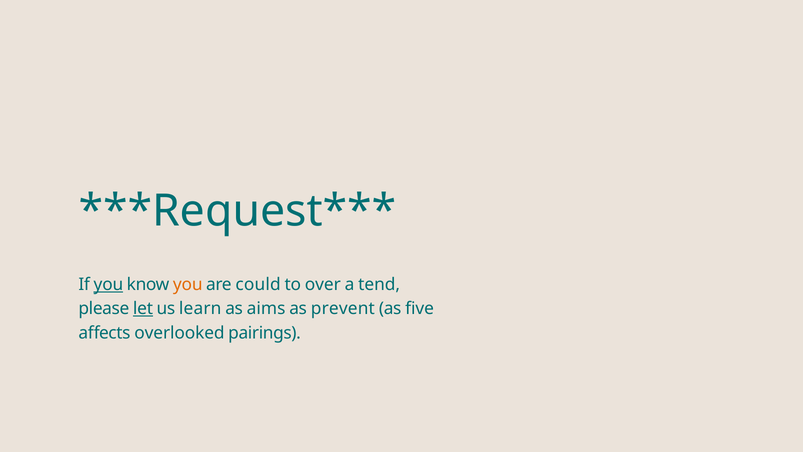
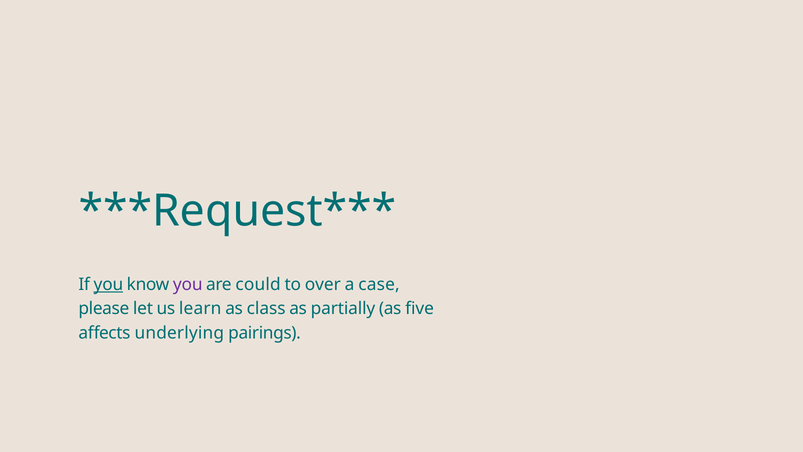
you at (188, 284) colour: orange -> purple
tend: tend -> case
let underline: present -> none
aims: aims -> class
prevent: prevent -> partially
overlooked: overlooked -> underlying
